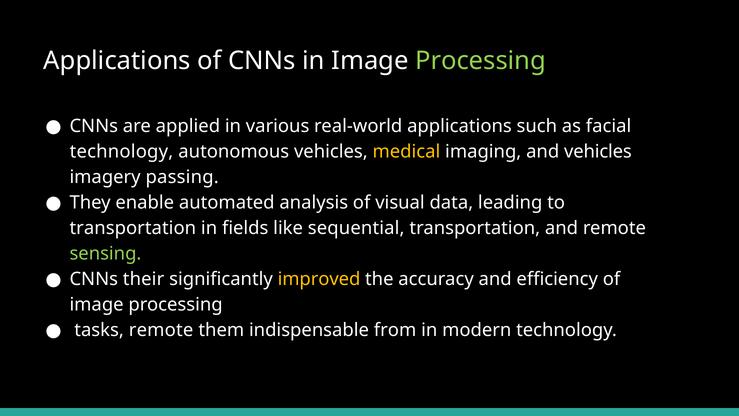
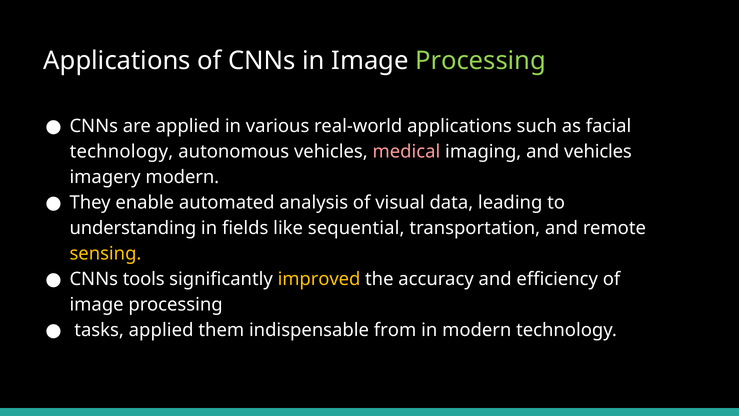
medical colour: yellow -> pink
imagery passing: passing -> modern
transportation at (133, 228): transportation -> understanding
sensing colour: light green -> yellow
their: their -> tools
tasks remote: remote -> applied
